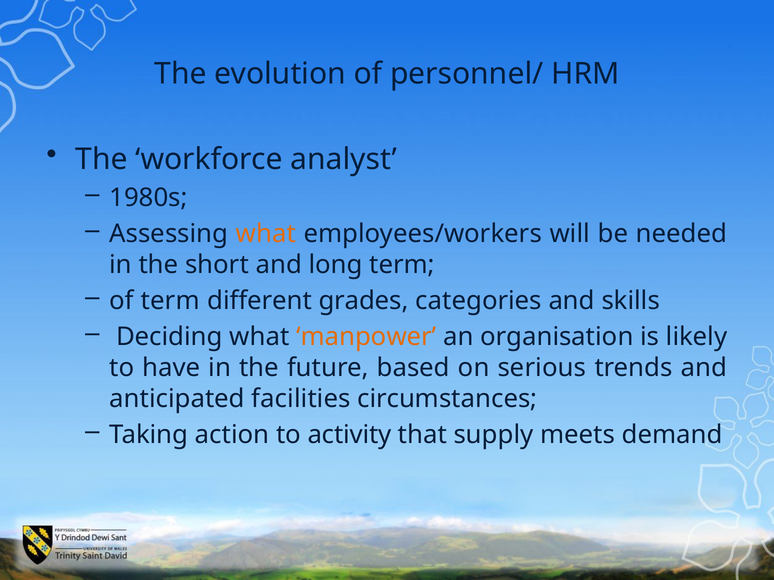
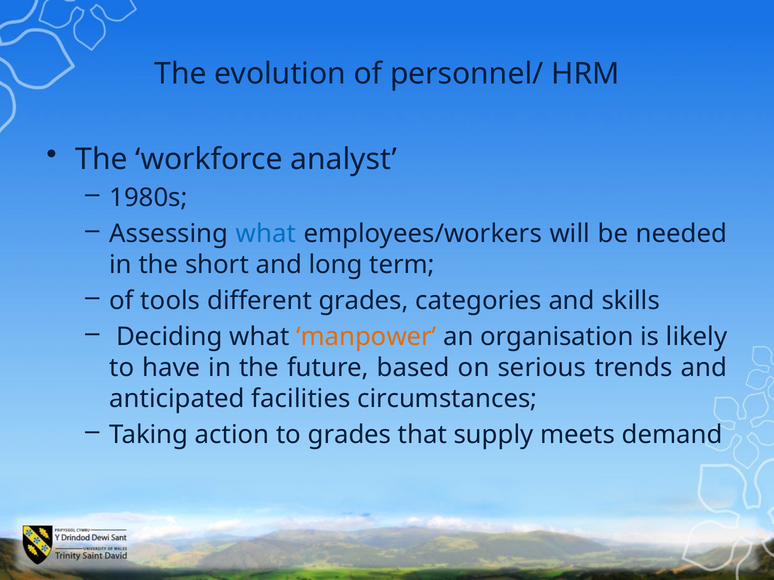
what at (266, 234) colour: orange -> blue
of term: term -> tools
to activity: activity -> grades
